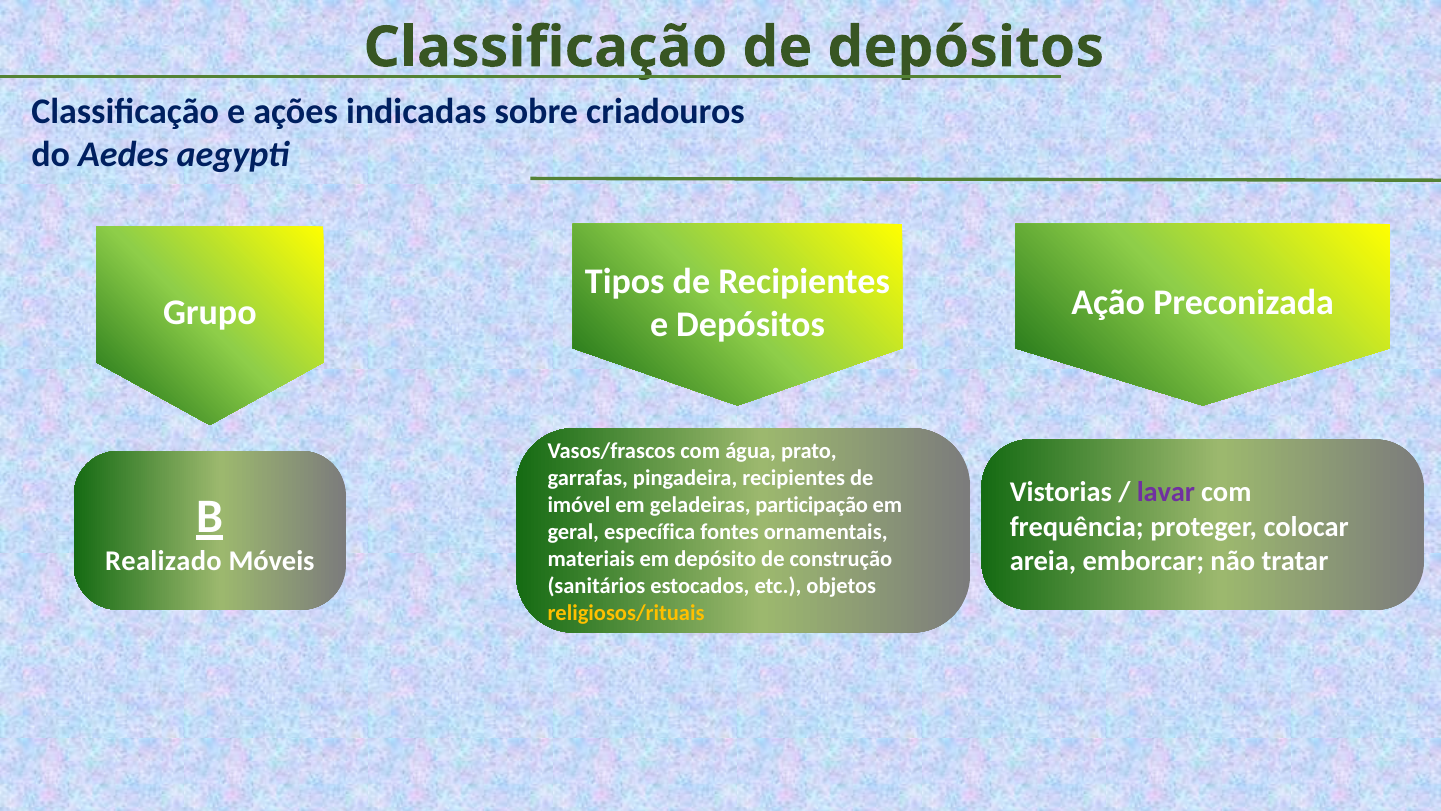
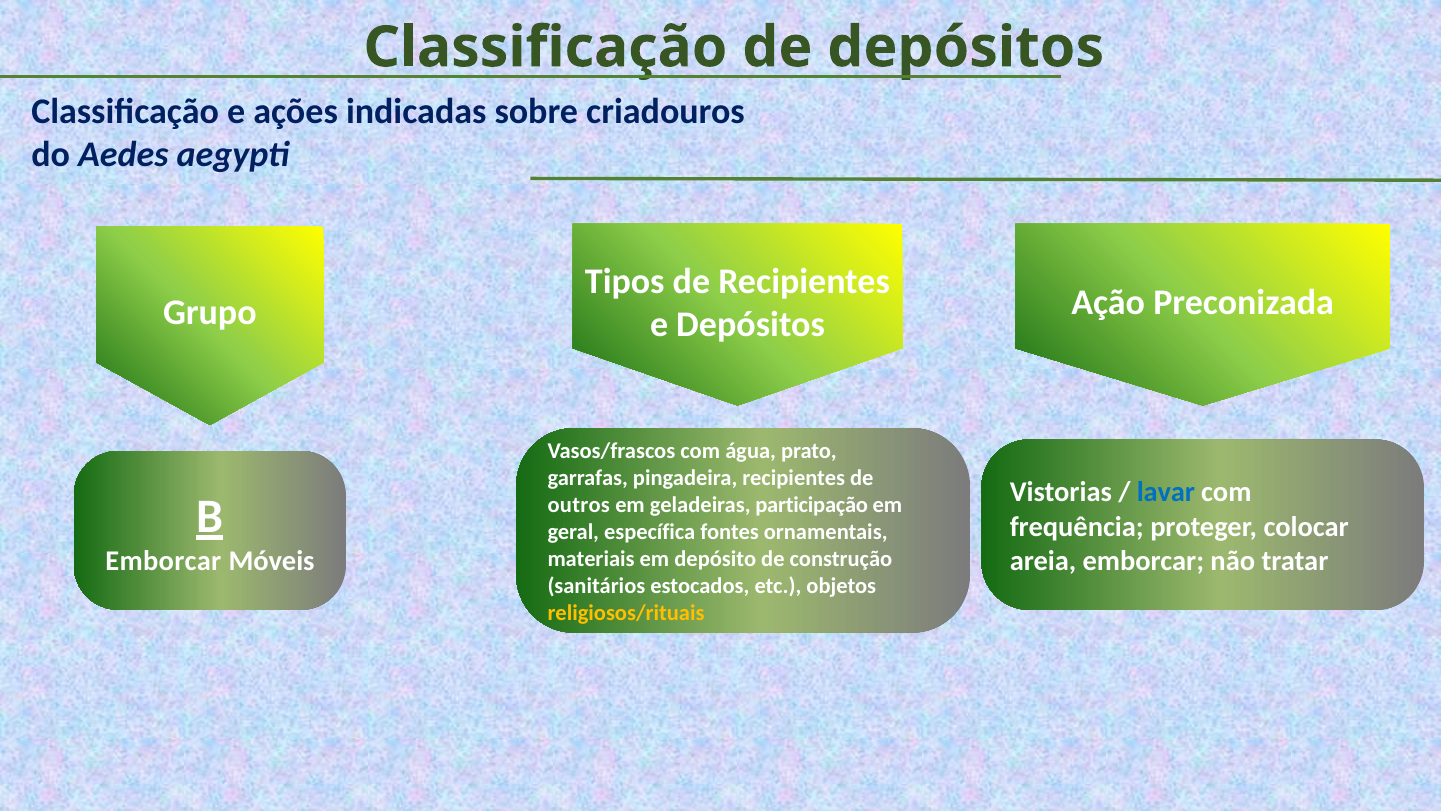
lavar colour: purple -> blue
imóvel: imóvel -> outros
Realizado at (163, 561): Realizado -> Emborcar
